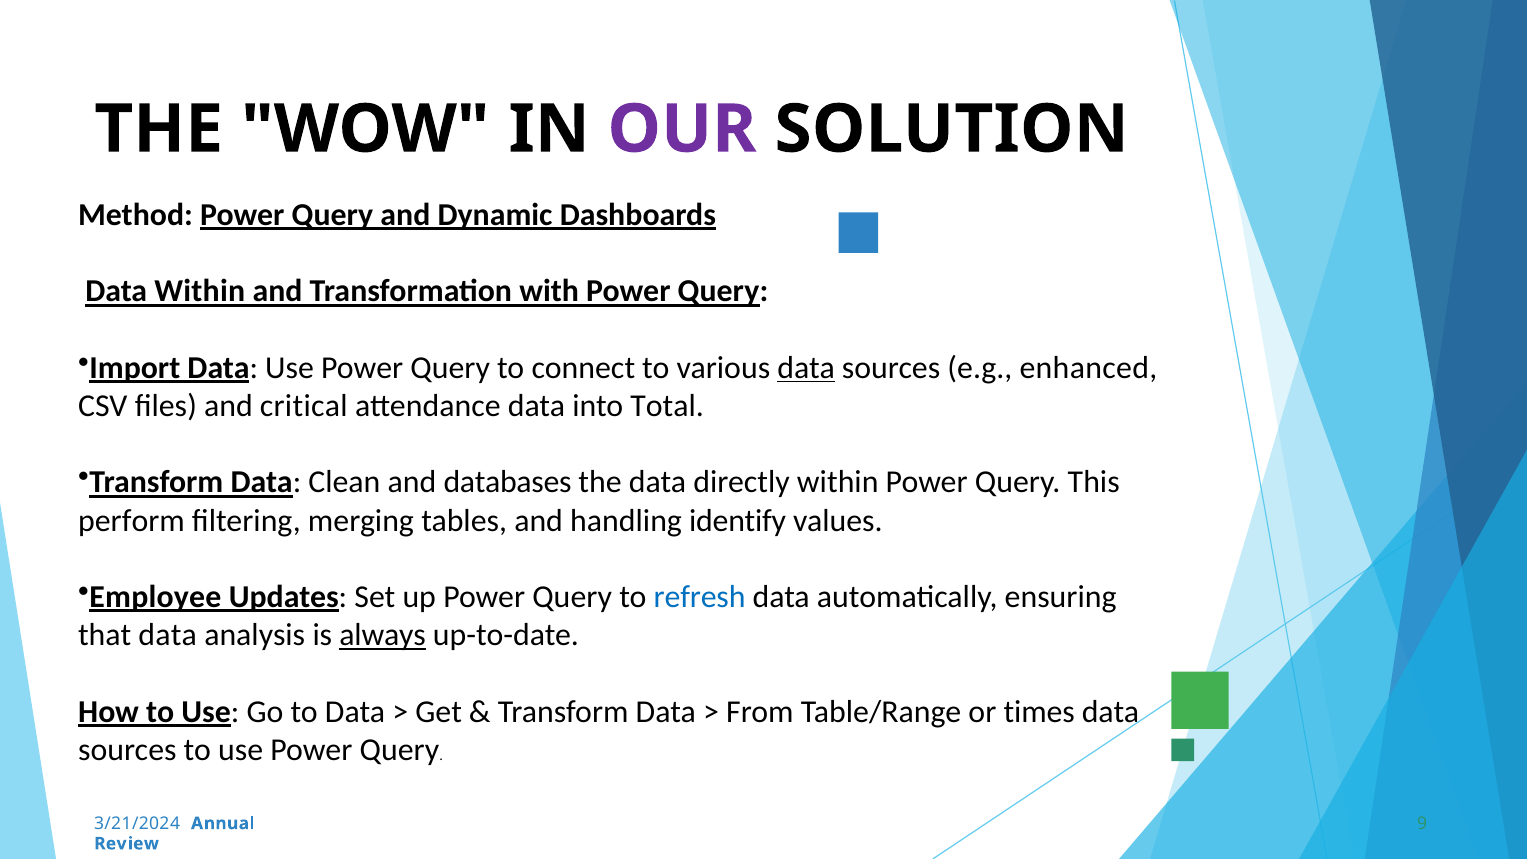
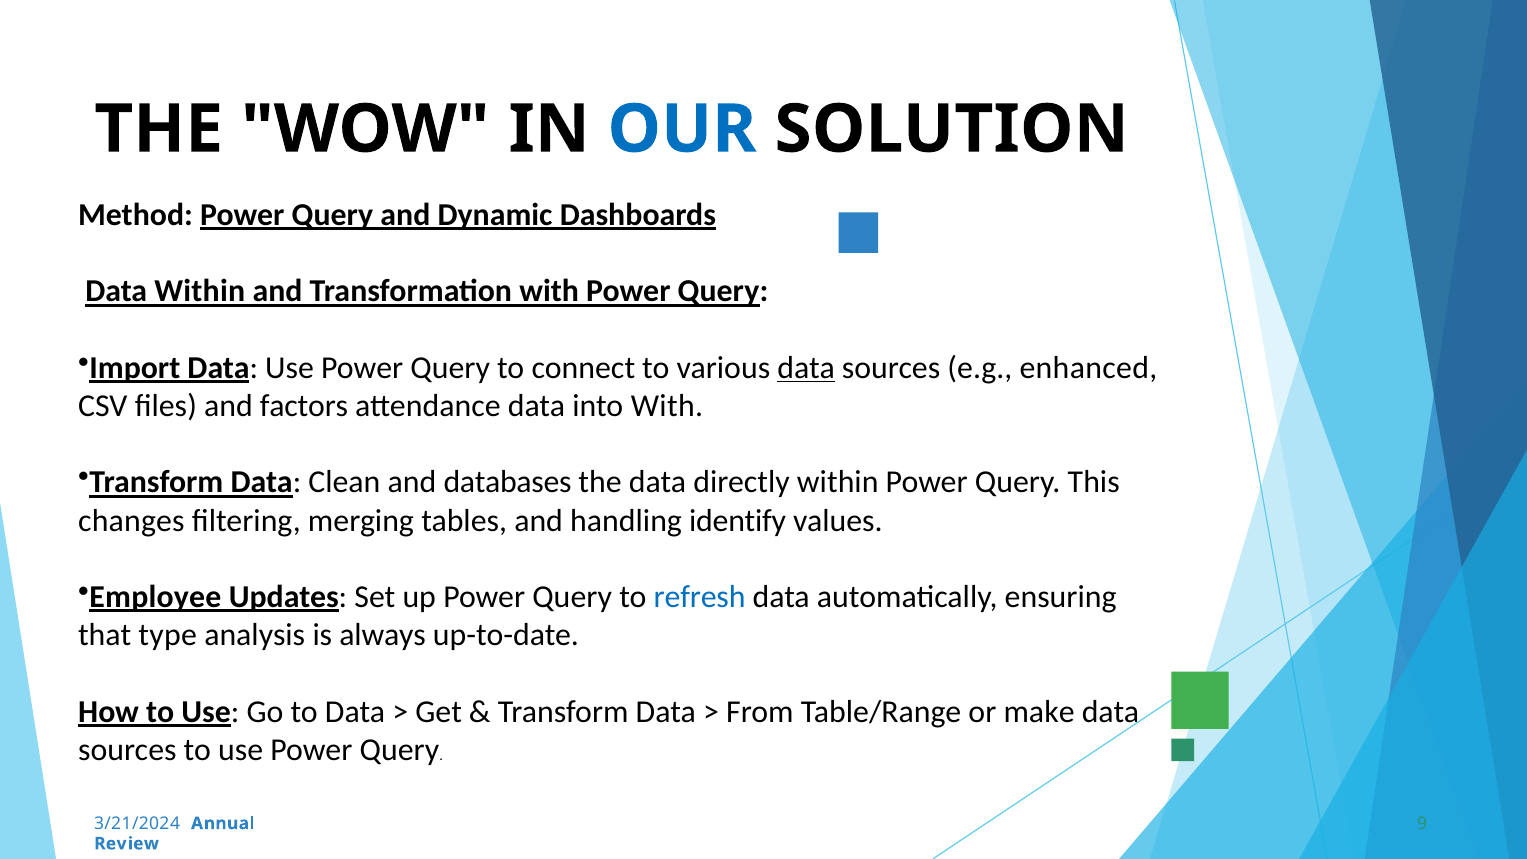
OUR colour: purple -> blue
critical: critical -> factors
into Total: Total -> With
perform: perform -> changes
that data: data -> type
always underline: present -> none
times: times -> make
